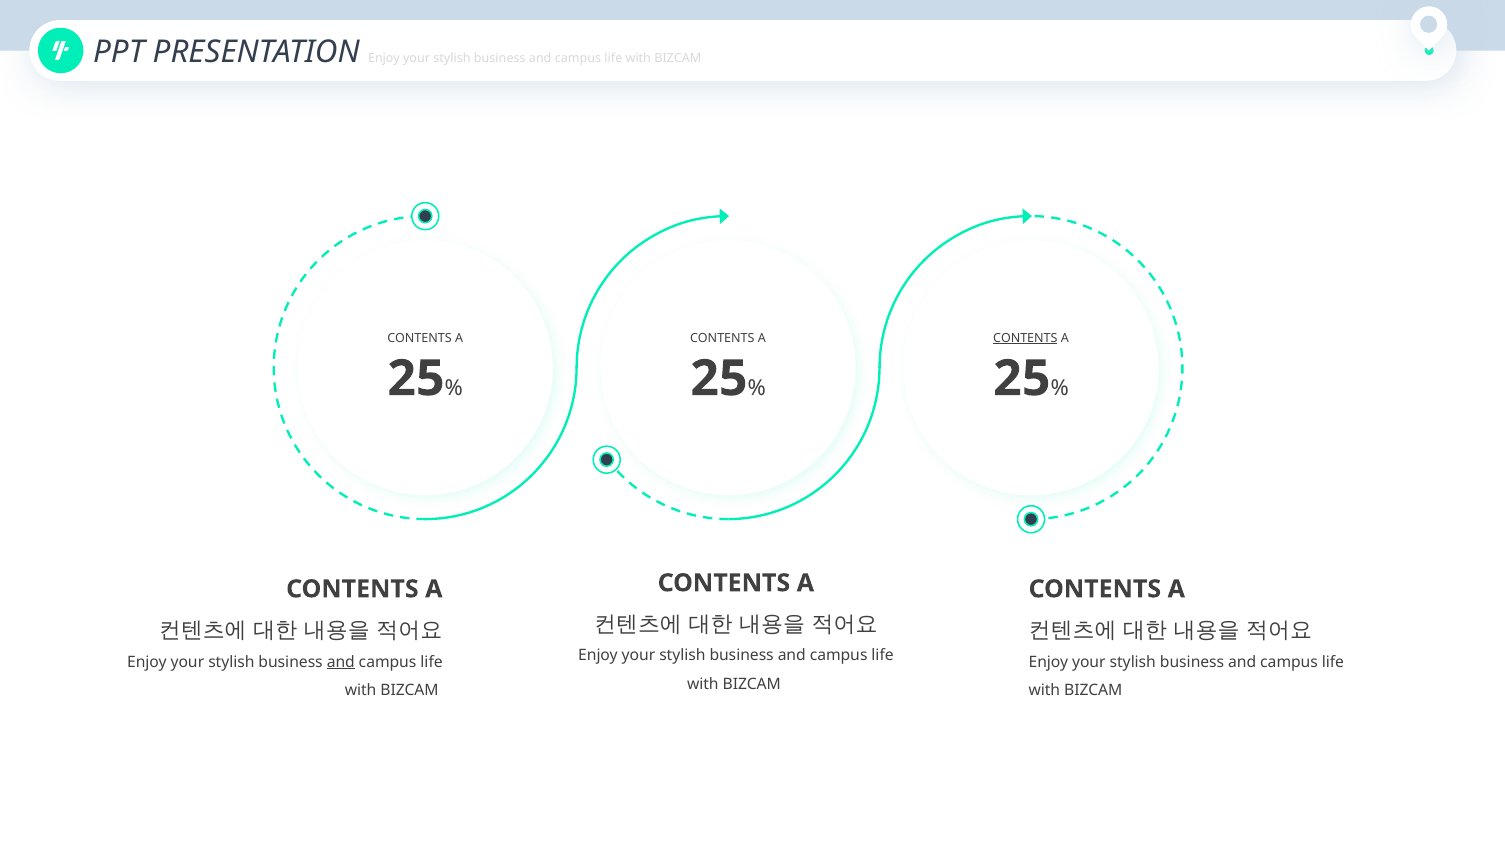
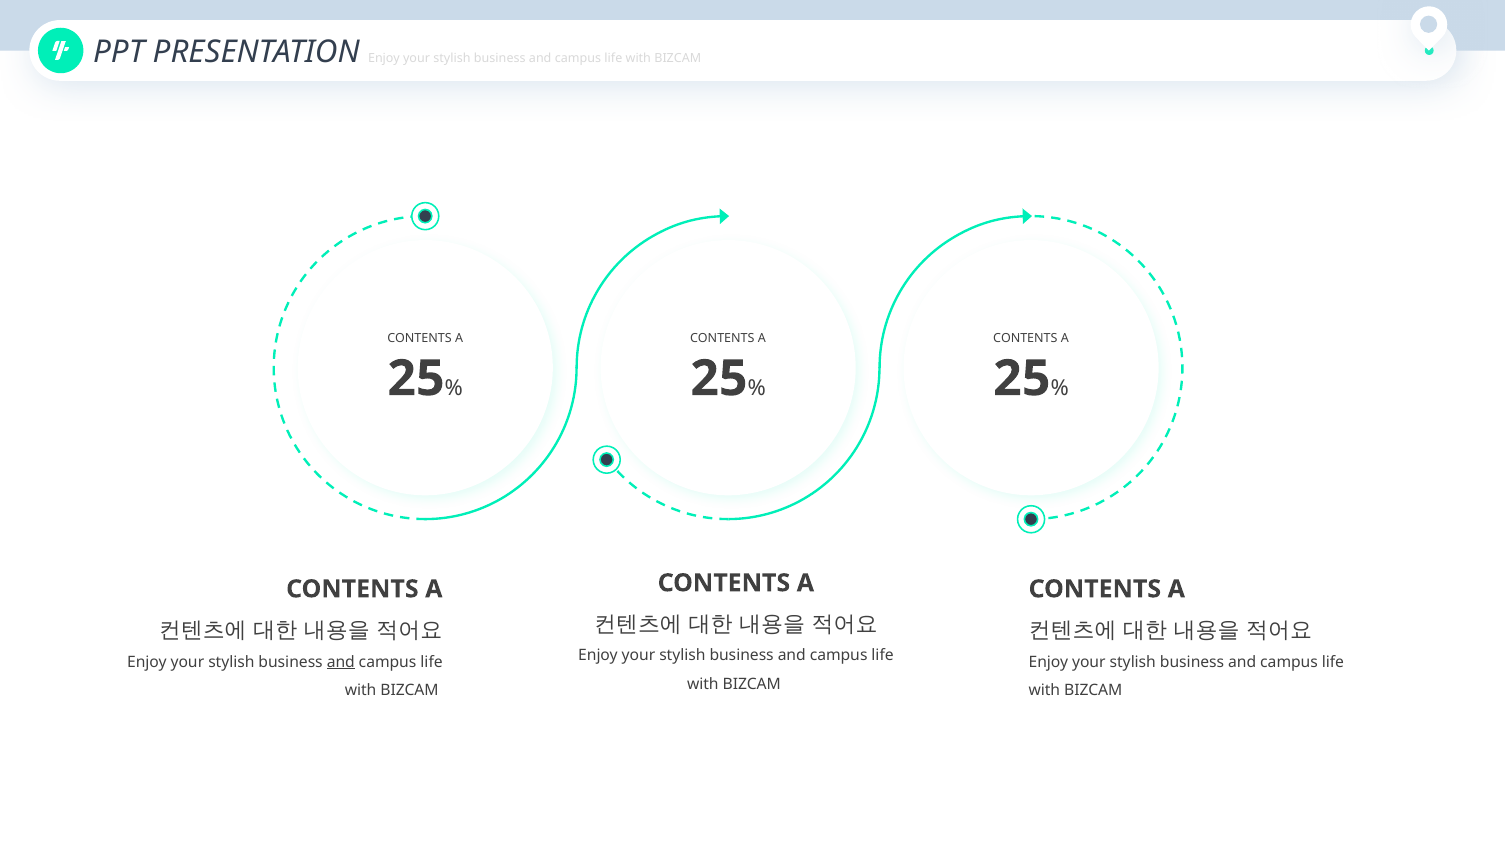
CONTENTS at (1025, 338) underline: present -> none
